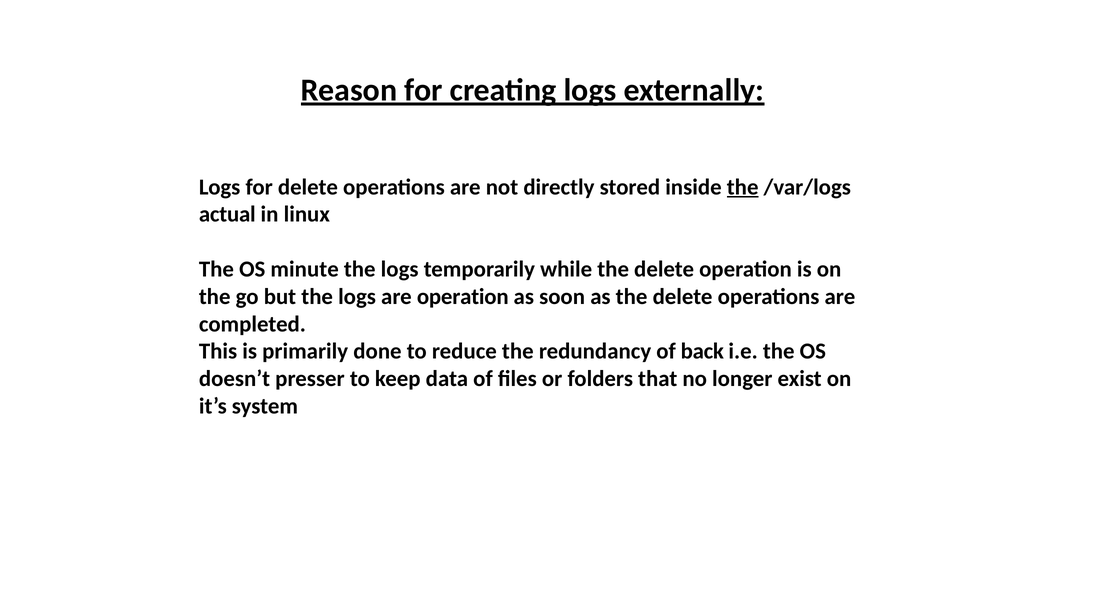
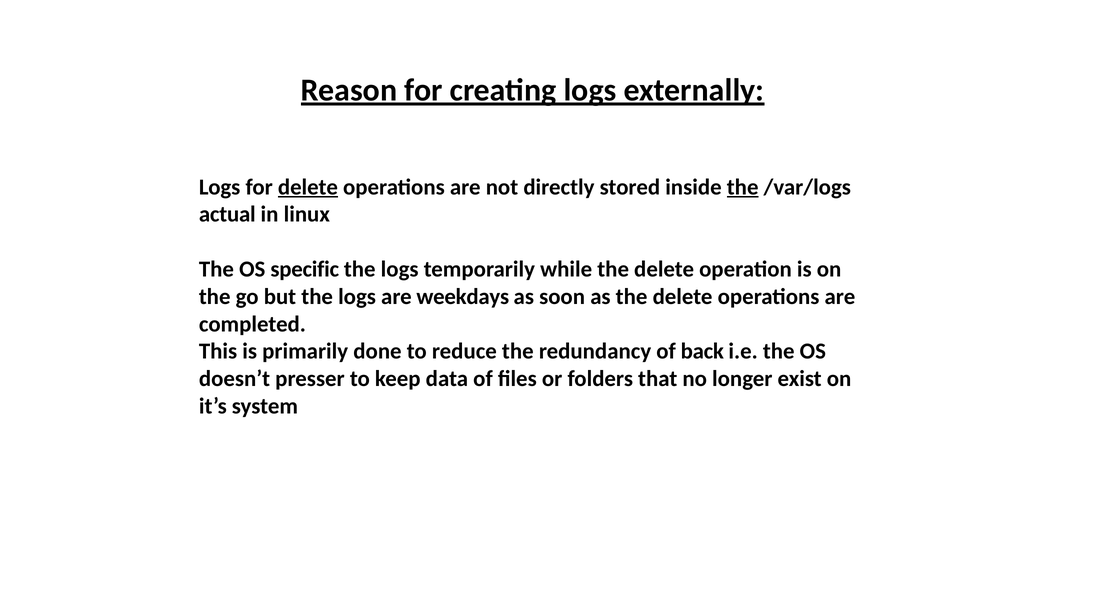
delete at (308, 187) underline: none -> present
minute: minute -> specific
are operation: operation -> weekdays
